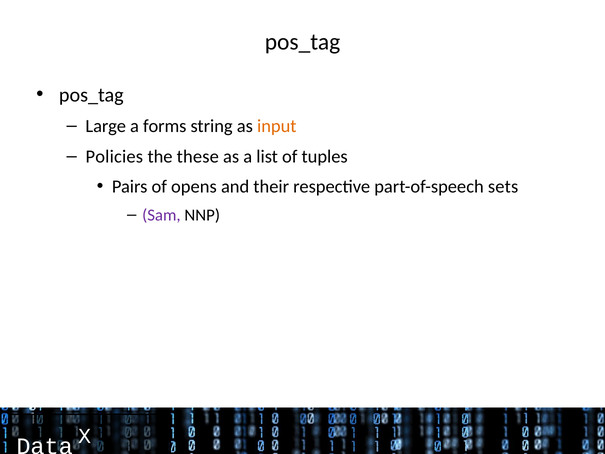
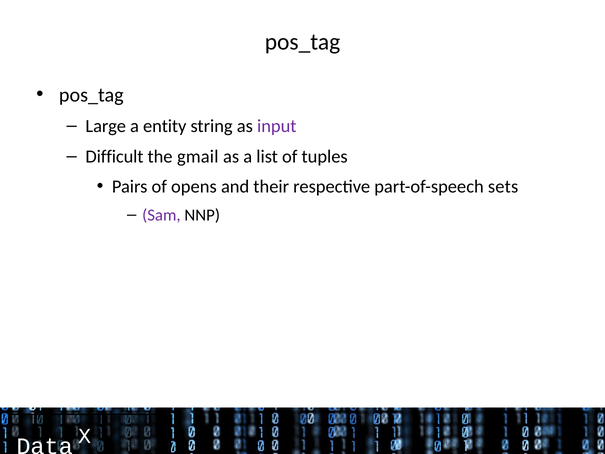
forms: forms -> entity
input colour: orange -> purple
Policies: Policies -> Difficult
these: these -> gmail
